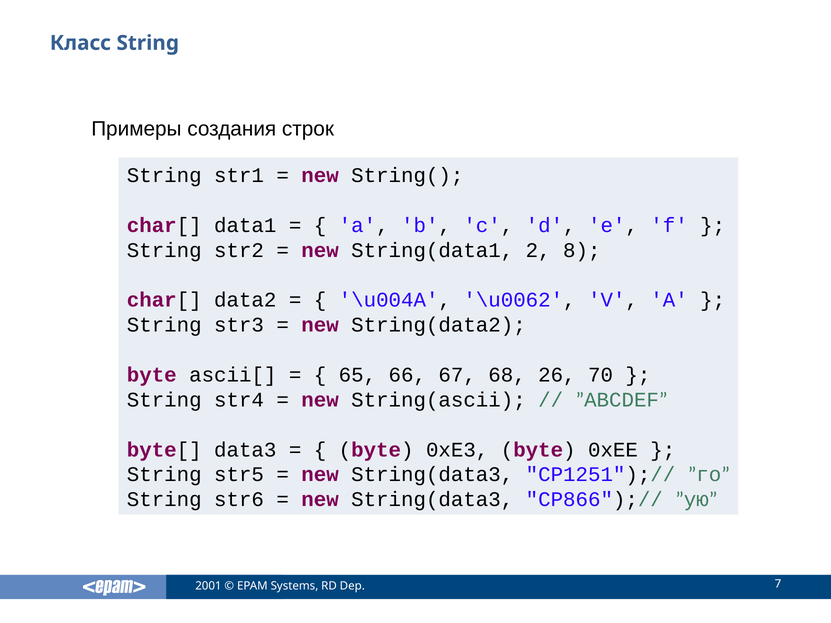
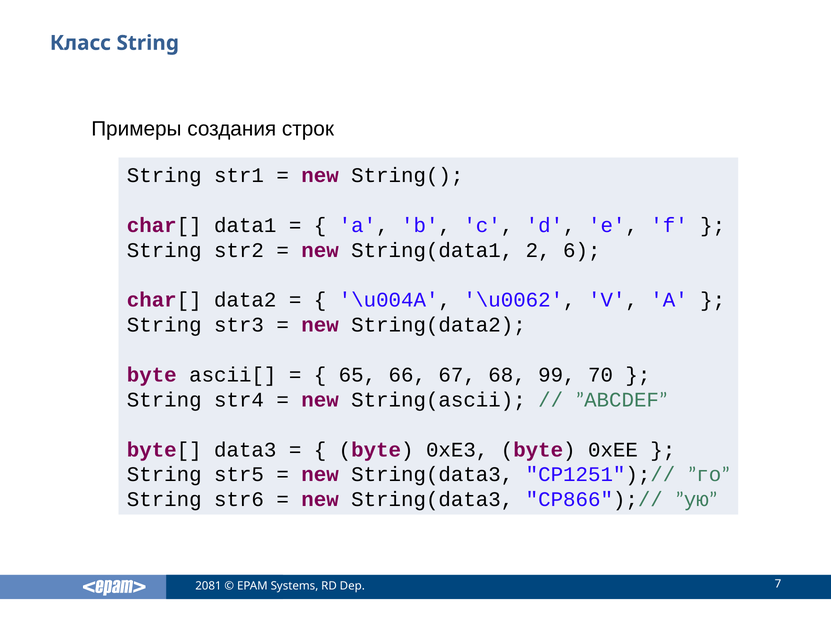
8: 8 -> 6
26: 26 -> 99
2001: 2001 -> 2081
